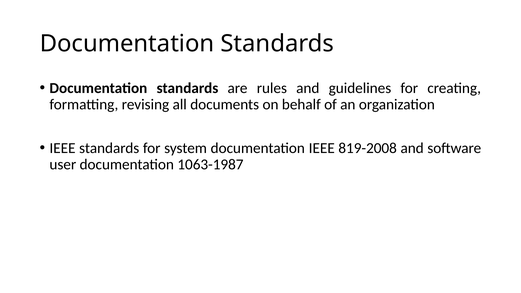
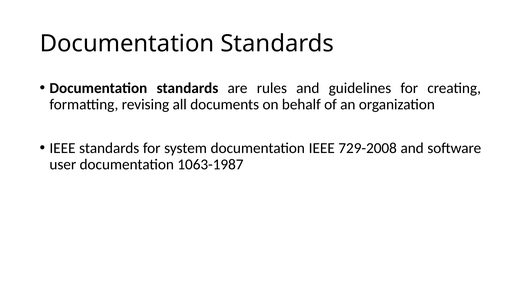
819-2008: 819-2008 -> 729-2008
